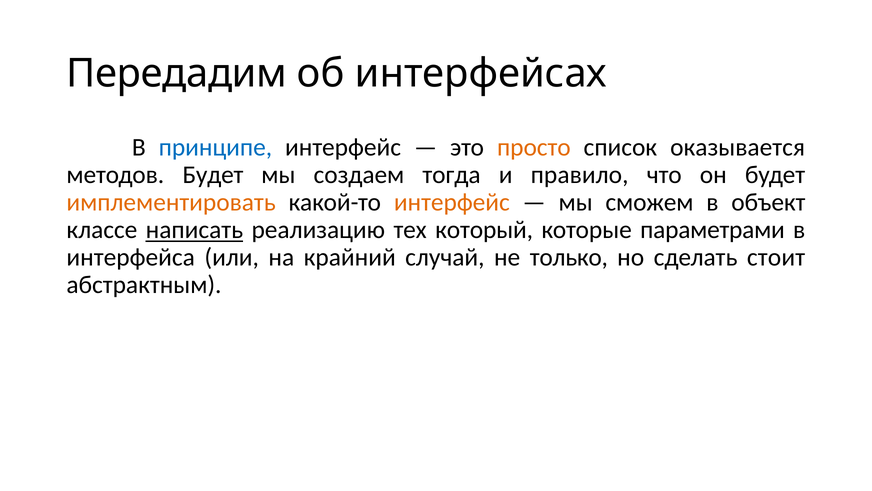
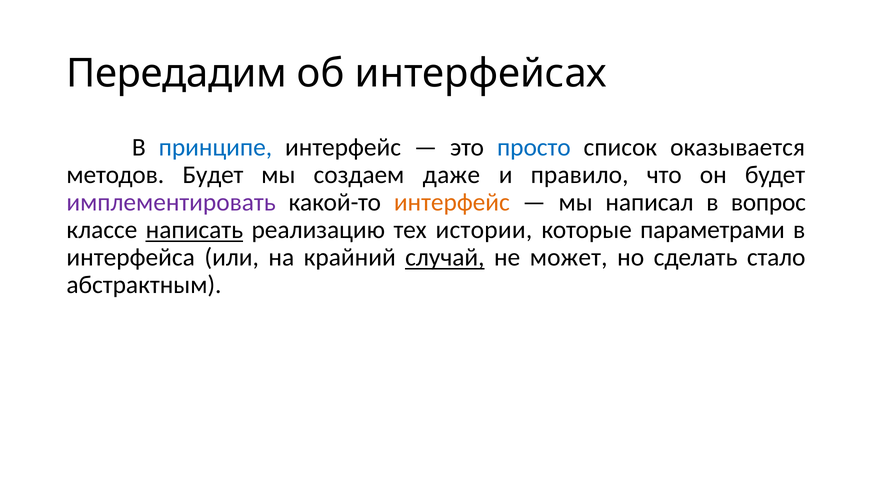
просто colour: orange -> blue
тогда: тогда -> даже
имплементировать colour: orange -> purple
сможем: сможем -> написал
объект: объект -> вопрос
который: который -> истории
случай underline: none -> present
только: только -> может
стоит: стоит -> стало
